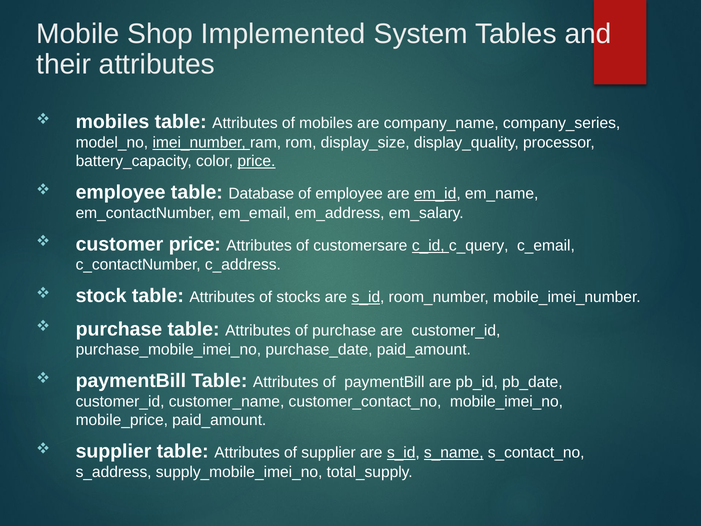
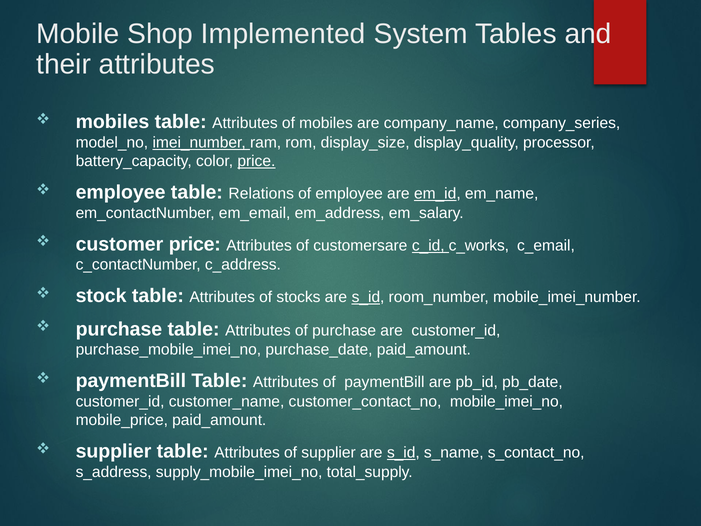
Database: Database -> Relations
c_query: c_query -> c_works
s_name underline: present -> none
